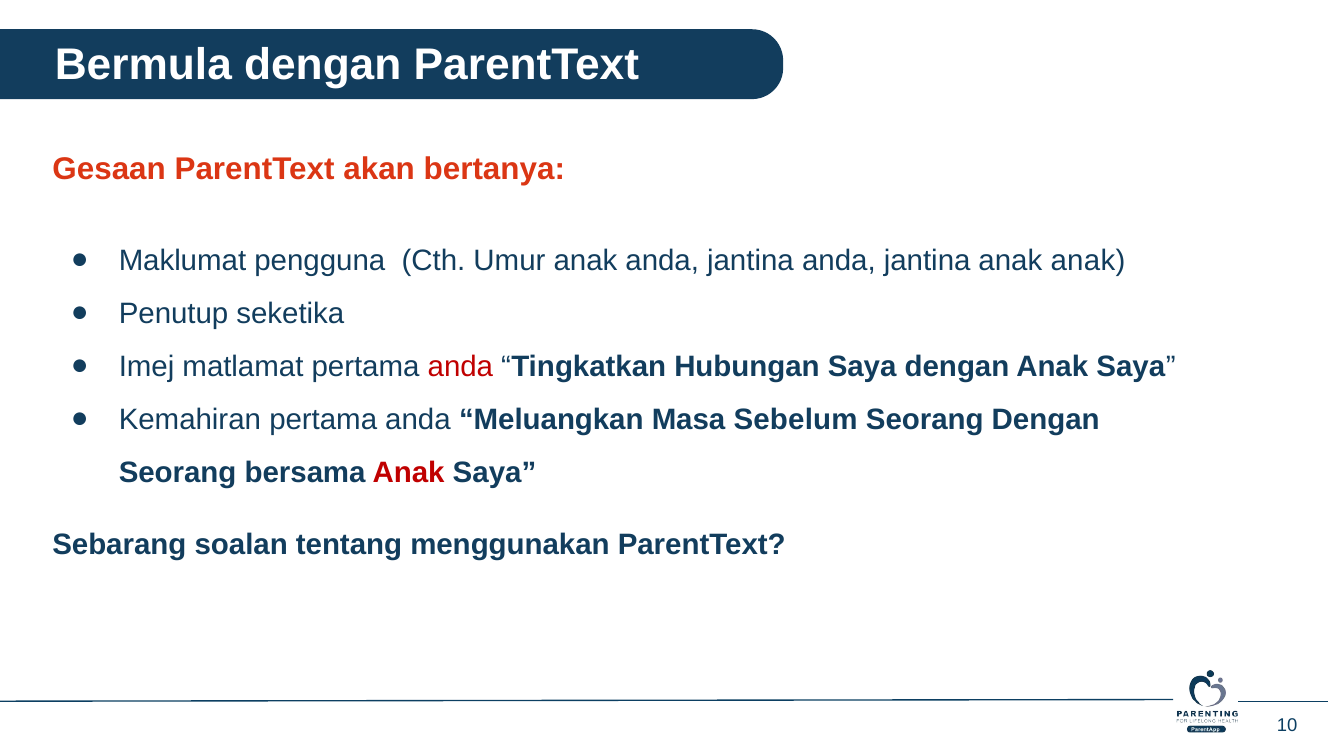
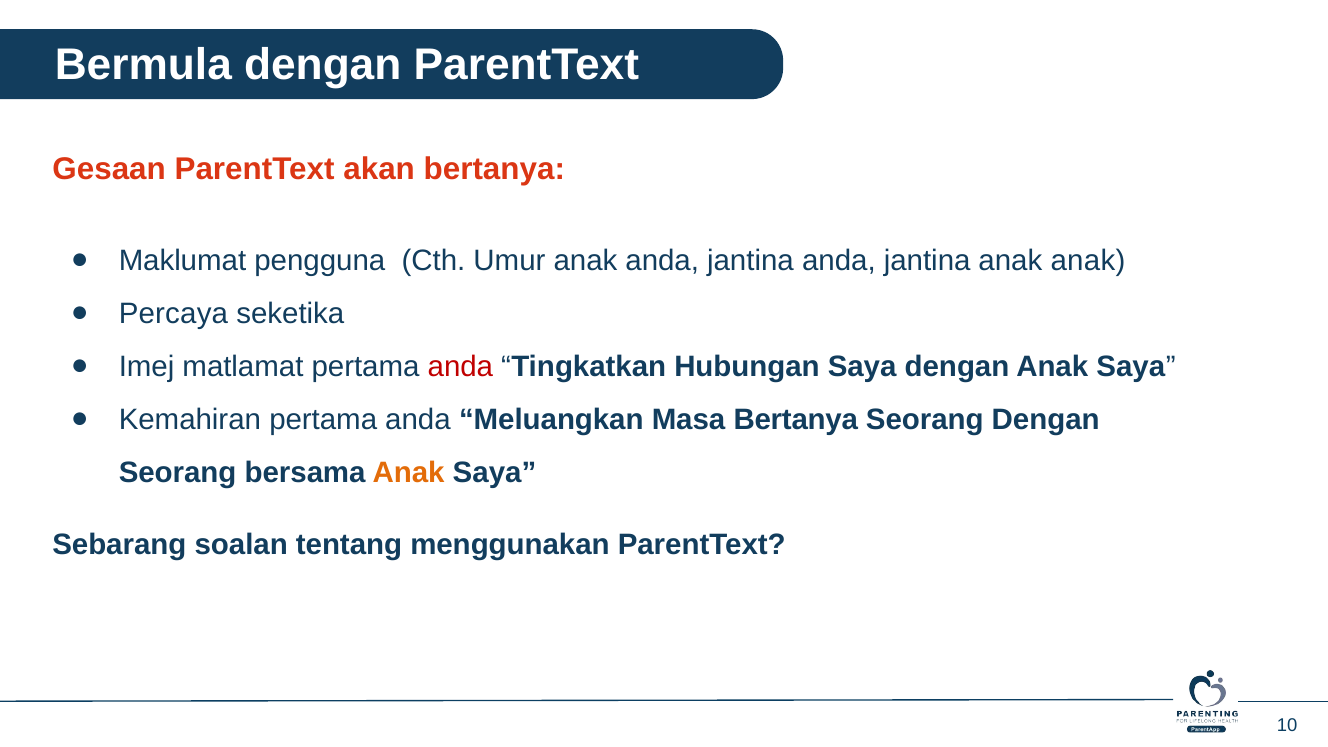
Penutup: Penutup -> Percaya
Masa Sebelum: Sebelum -> Bertanya
Anak at (409, 473) colour: red -> orange
